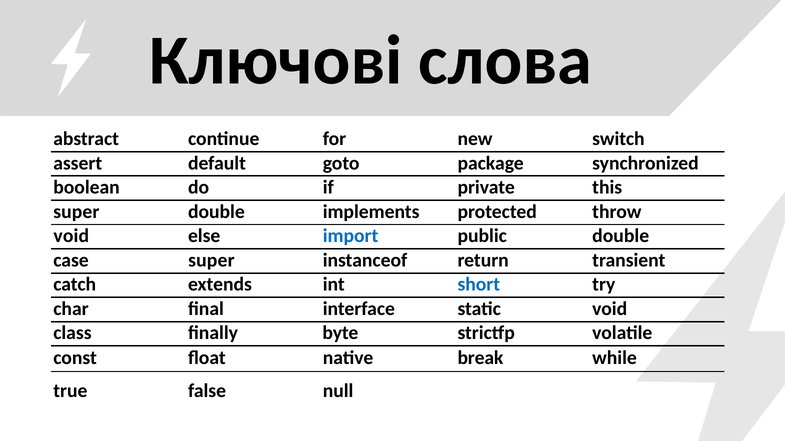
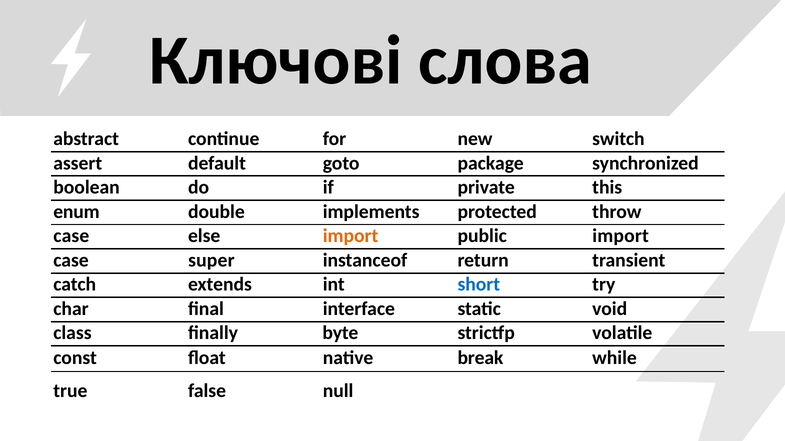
super at (76, 212): super -> enum
void at (71, 236): void -> case
import at (351, 236) colour: blue -> orange
public double: double -> import
